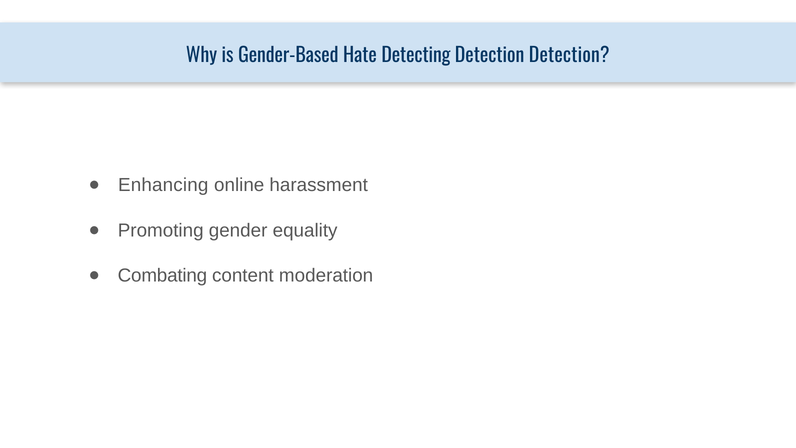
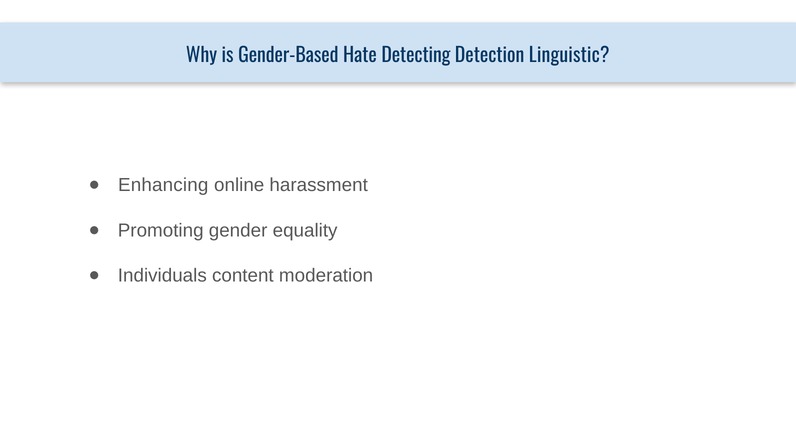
Detection Detection: Detection -> Linguistic
Combating: Combating -> Individuals
